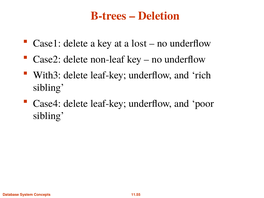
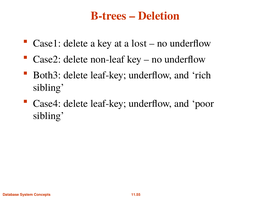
With3: With3 -> Both3
